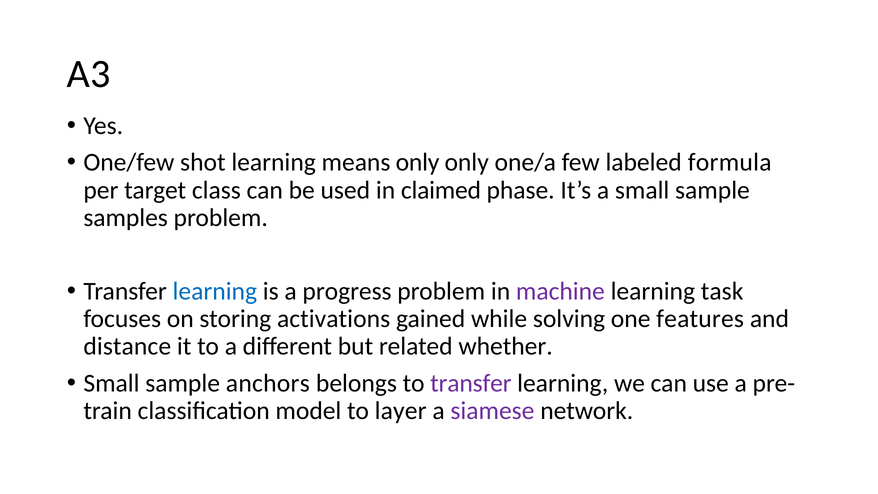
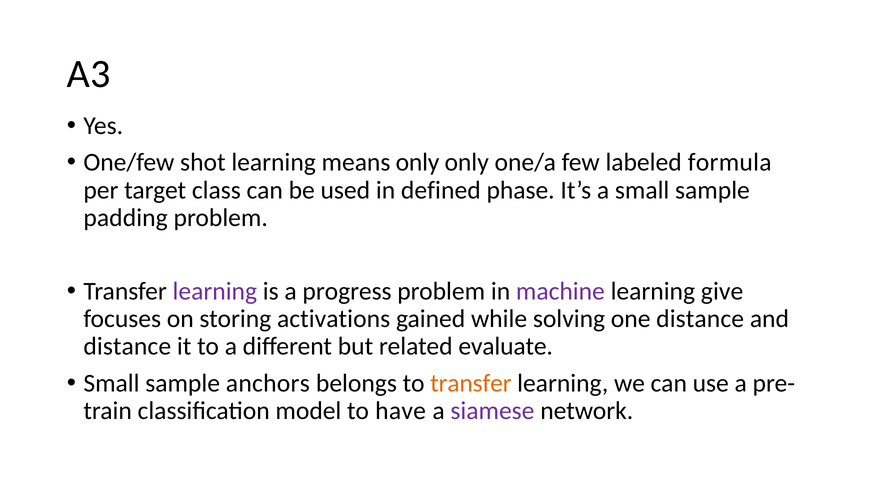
claimed: claimed -> defined
samples: samples -> padding
learning at (215, 291) colour: blue -> purple
task: task -> give
one features: features -> distance
whether: whether -> evaluate
transfer at (471, 383) colour: purple -> orange
layer: layer -> have
